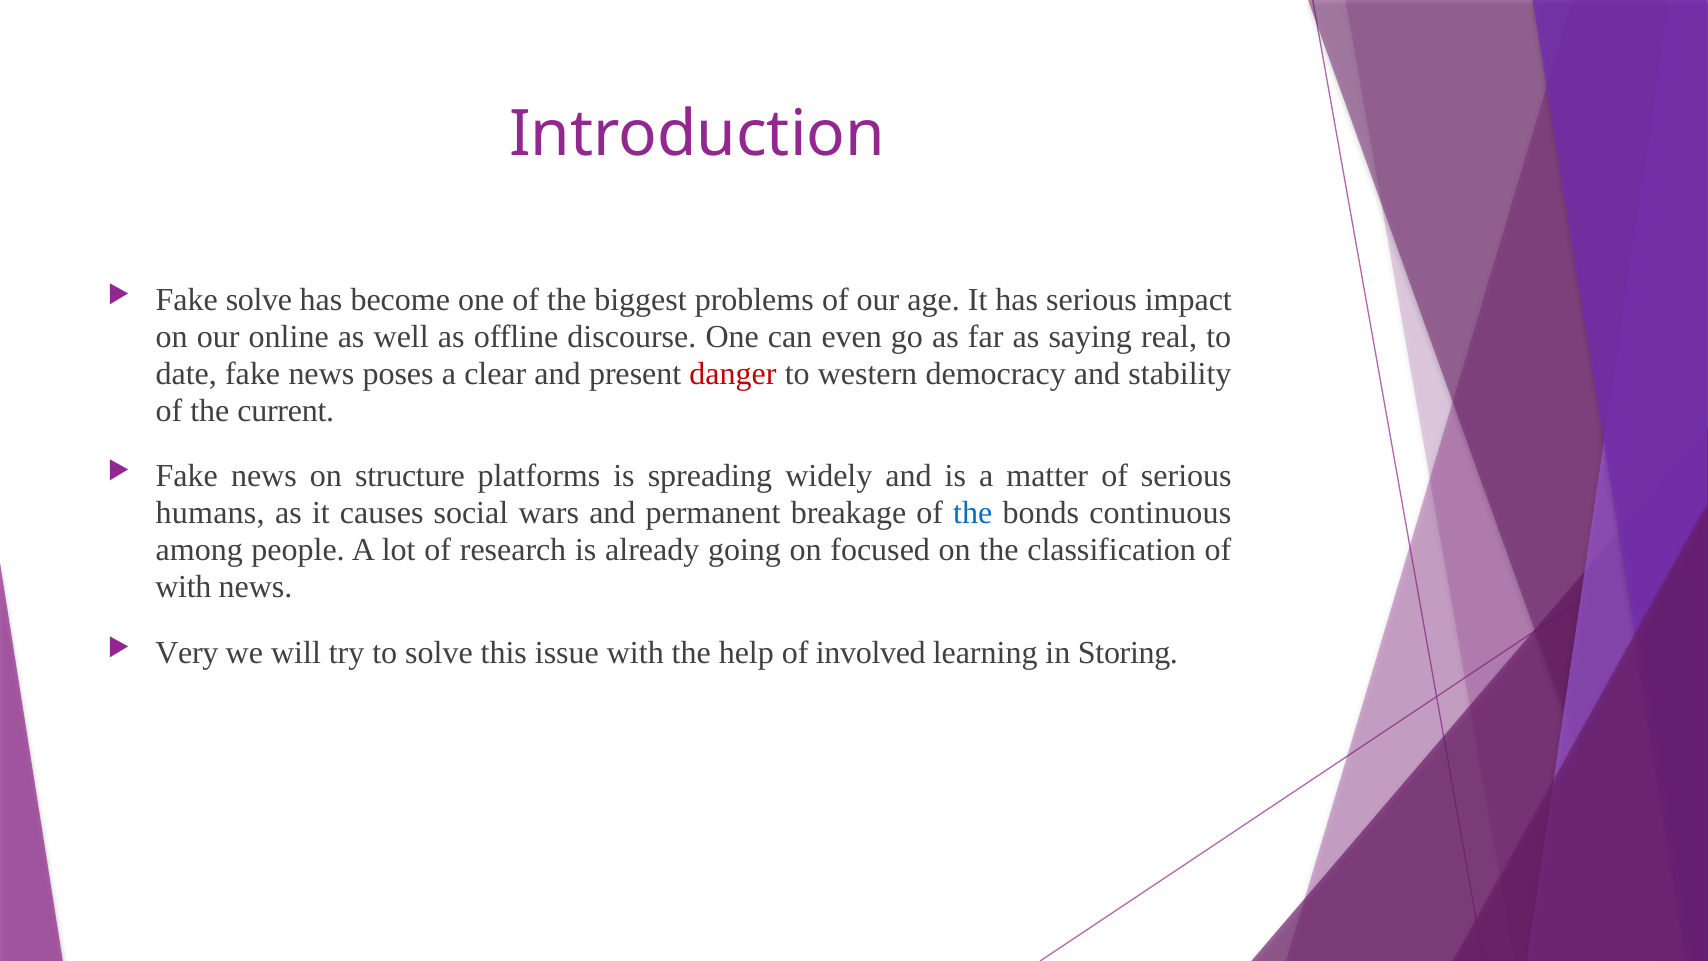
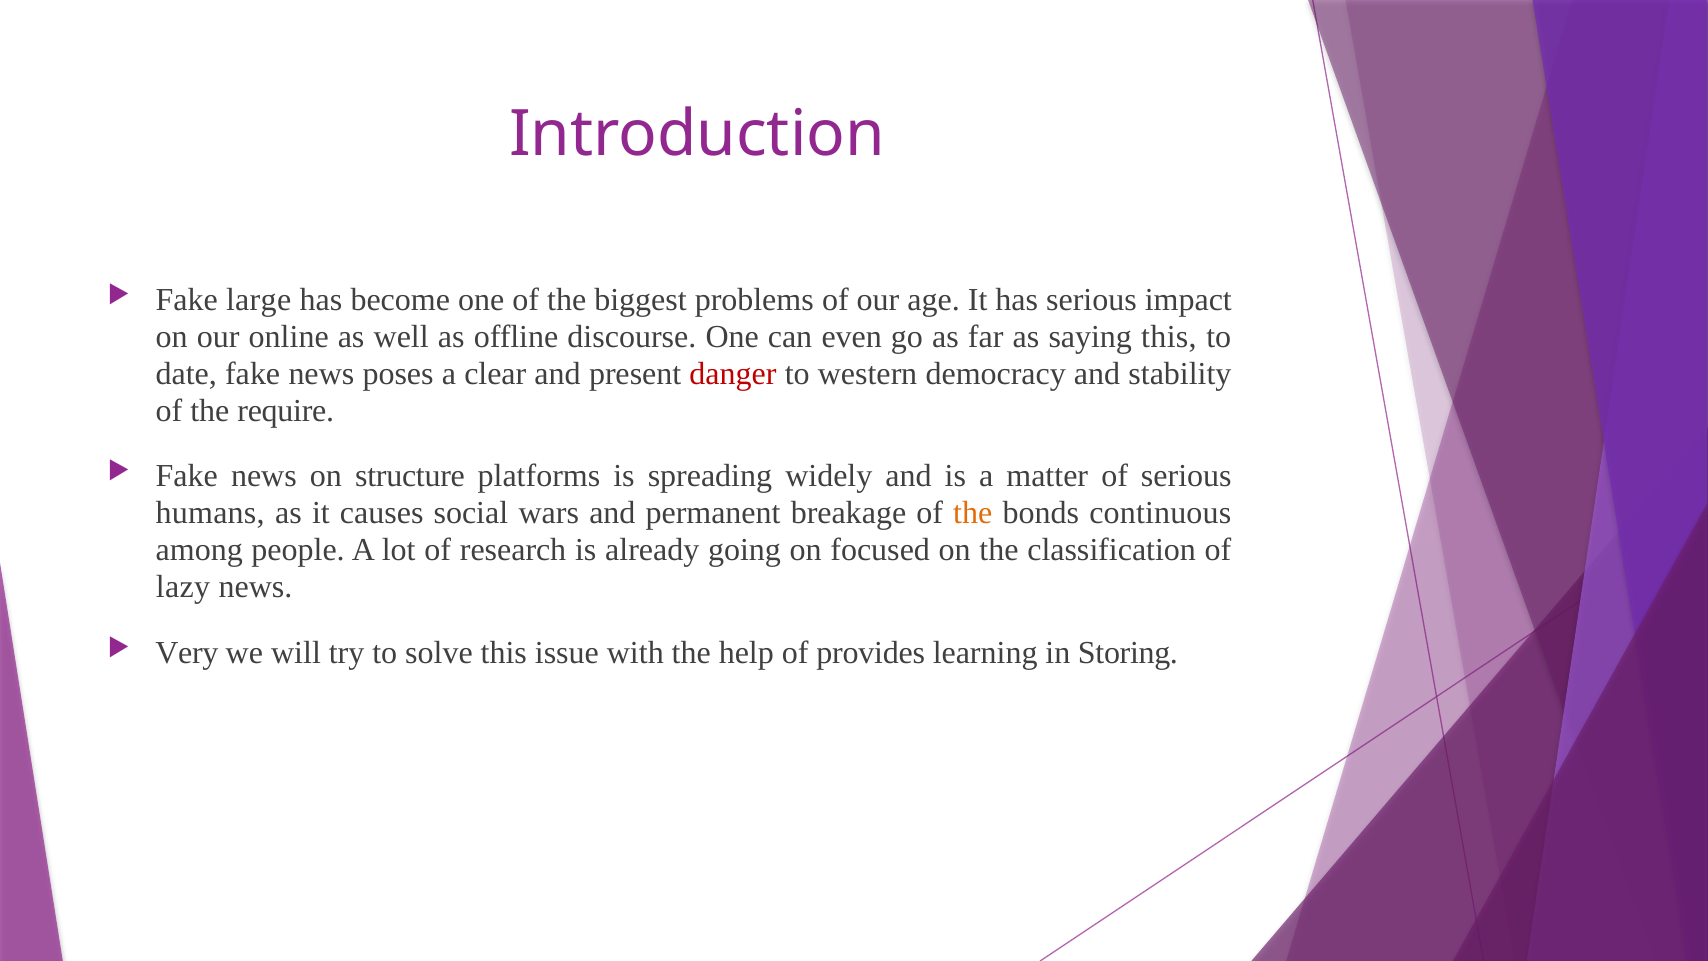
Fake solve: solve -> large
saying real: real -> this
current: current -> require
the at (973, 513) colour: blue -> orange
with at (183, 587): with -> lazy
involved: involved -> provides
